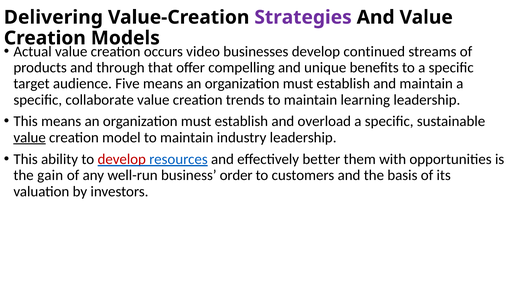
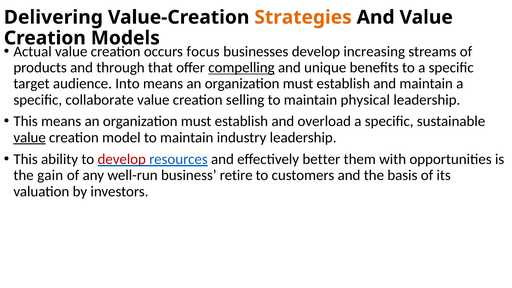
Strategies colour: purple -> orange
video: video -> focus
continued: continued -> increasing
compelling underline: none -> present
Five: Five -> Into
trends: trends -> selling
learning: learning -> physical
order: order -> retire
